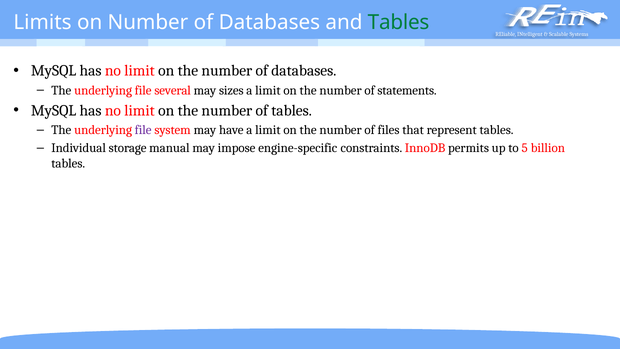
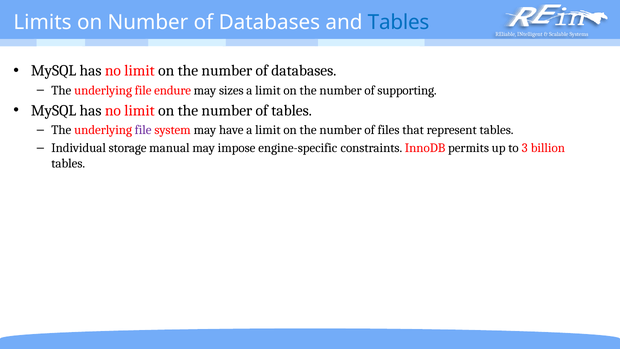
Tables at (399, 23) colour: green -> blue
several: several -> endure
statements: statements -> supporting
5: 5 -> 3
